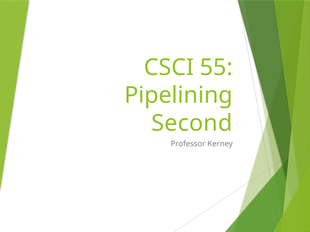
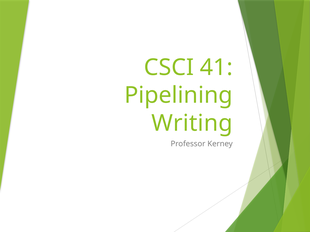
55: 55 -> 41
Second: Second -> Writing
